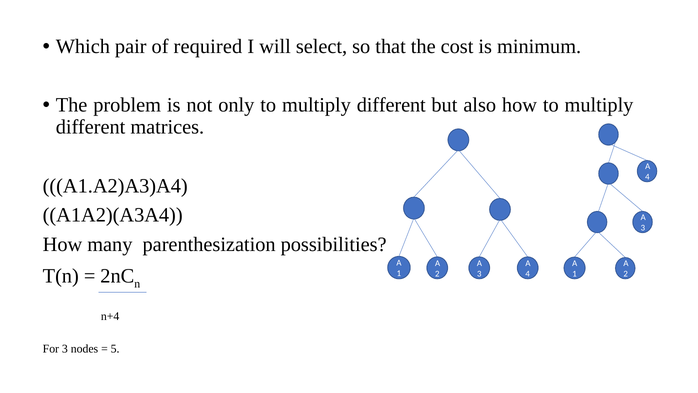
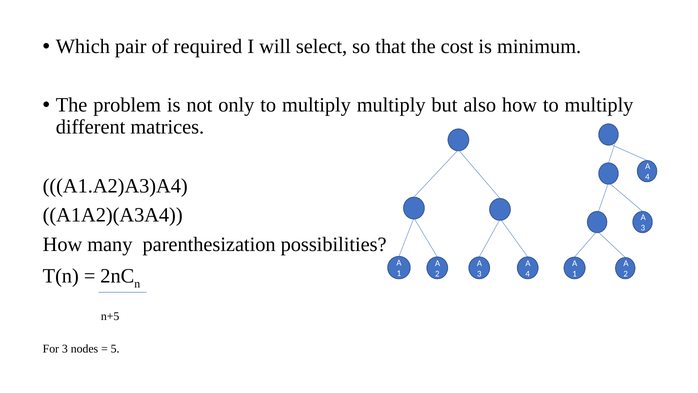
only to multiply different: different -> multiply
n+4: n+4 -> n+5
